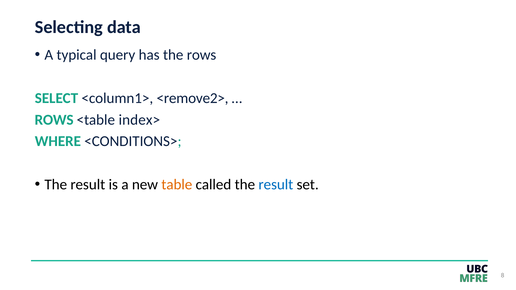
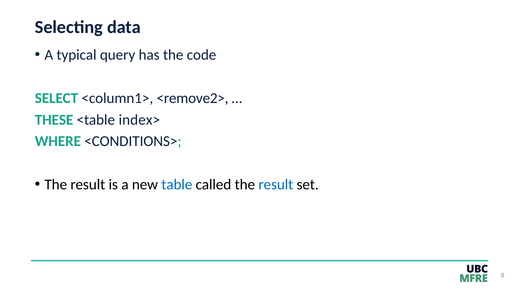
the rows: rows -> code
ROWS at (54, 120): ROWS -> THESE
table colour: orange -> blue
